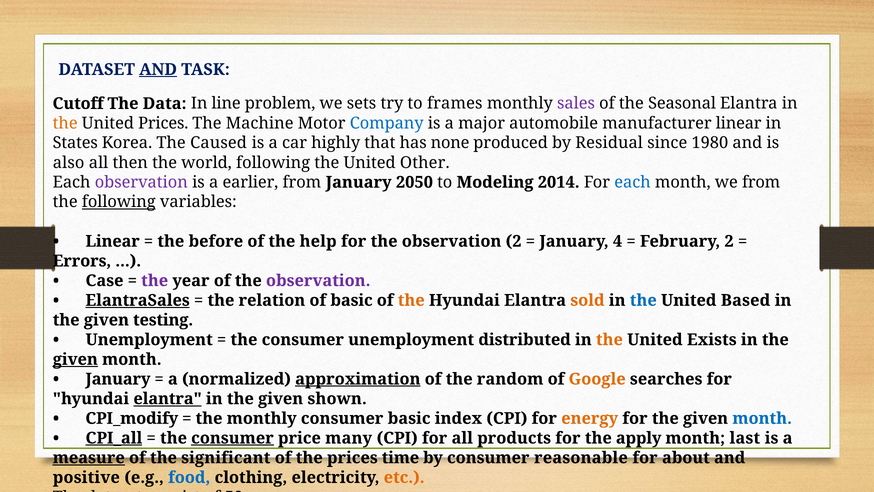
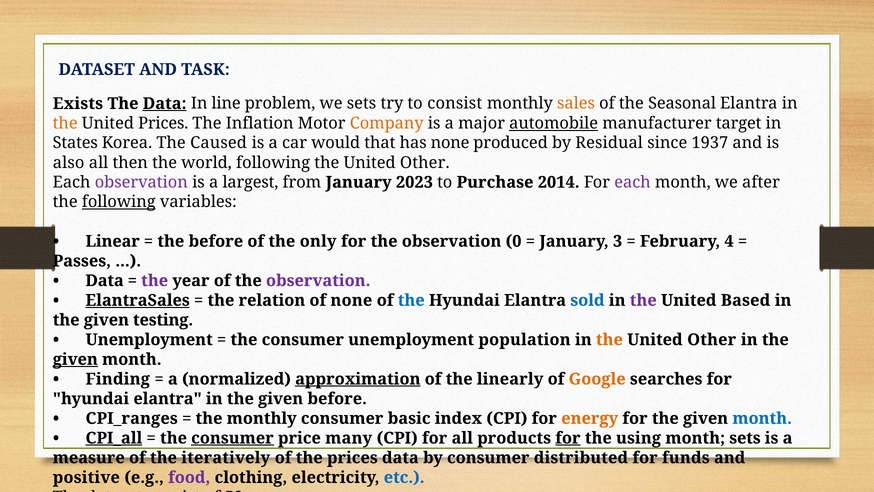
AND at (158, 69) underline: present -> none
Cutoff: Cutoff -> Exists
Data at (165, 103) underline: none -> present
to frames: frames -> consist
sales colour: purple -> orange
Machine: Machine -> Inflation
Company colour: blue -> orange
automobile underline: none -> present
manufacturer linear: linear -> target
highly: highly -> would
1980: 1980 -> 1937
earlier: earlier -> largest
2050: 2050 -> 2023
Modeling: Modeling -> Purchase
each at (633, 182) colour: blue -> purple
we from: from -> after
help: help -> only
observation 2: 2 -> 0
4: 4 -> 3
February 2: 2 -> 4
Errors: Errors -> Passes
Case at (104, 280): Case -> Data
of basic: basic -> none
the at (411, 300) colour: orange -> blue
sold colour: orange -> blue
the at (643, 300) colour: blue -> purple
distributed: distributed -> population
Exists at (712, 339): Exists -> Other
January at (118, 379): January -> Finding
random: random -> linearly
elantra at (168, 398) underline: present -> none
given shown: shown -> before
CPI_modify: CPI_modify -> CPI_ranges
for at (568, 438) underline: none -> present
apply: apply -> using
month last: last -> sets
measure underline: present -> none
significant: significant -> iteratively
prices time: time -> data
reasonable: reasonable -> distributed
about: about -> funds
food colour: blue -> purple
etc colour: orange -> blue
